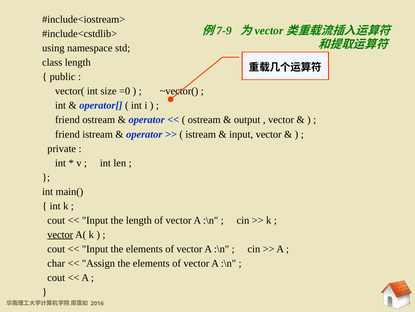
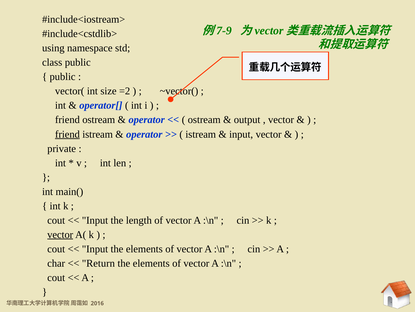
class length: length -> public
=0: =0 -> =2
friend at (67, 134) underline: none -> present
Assign: Assign -> Return
